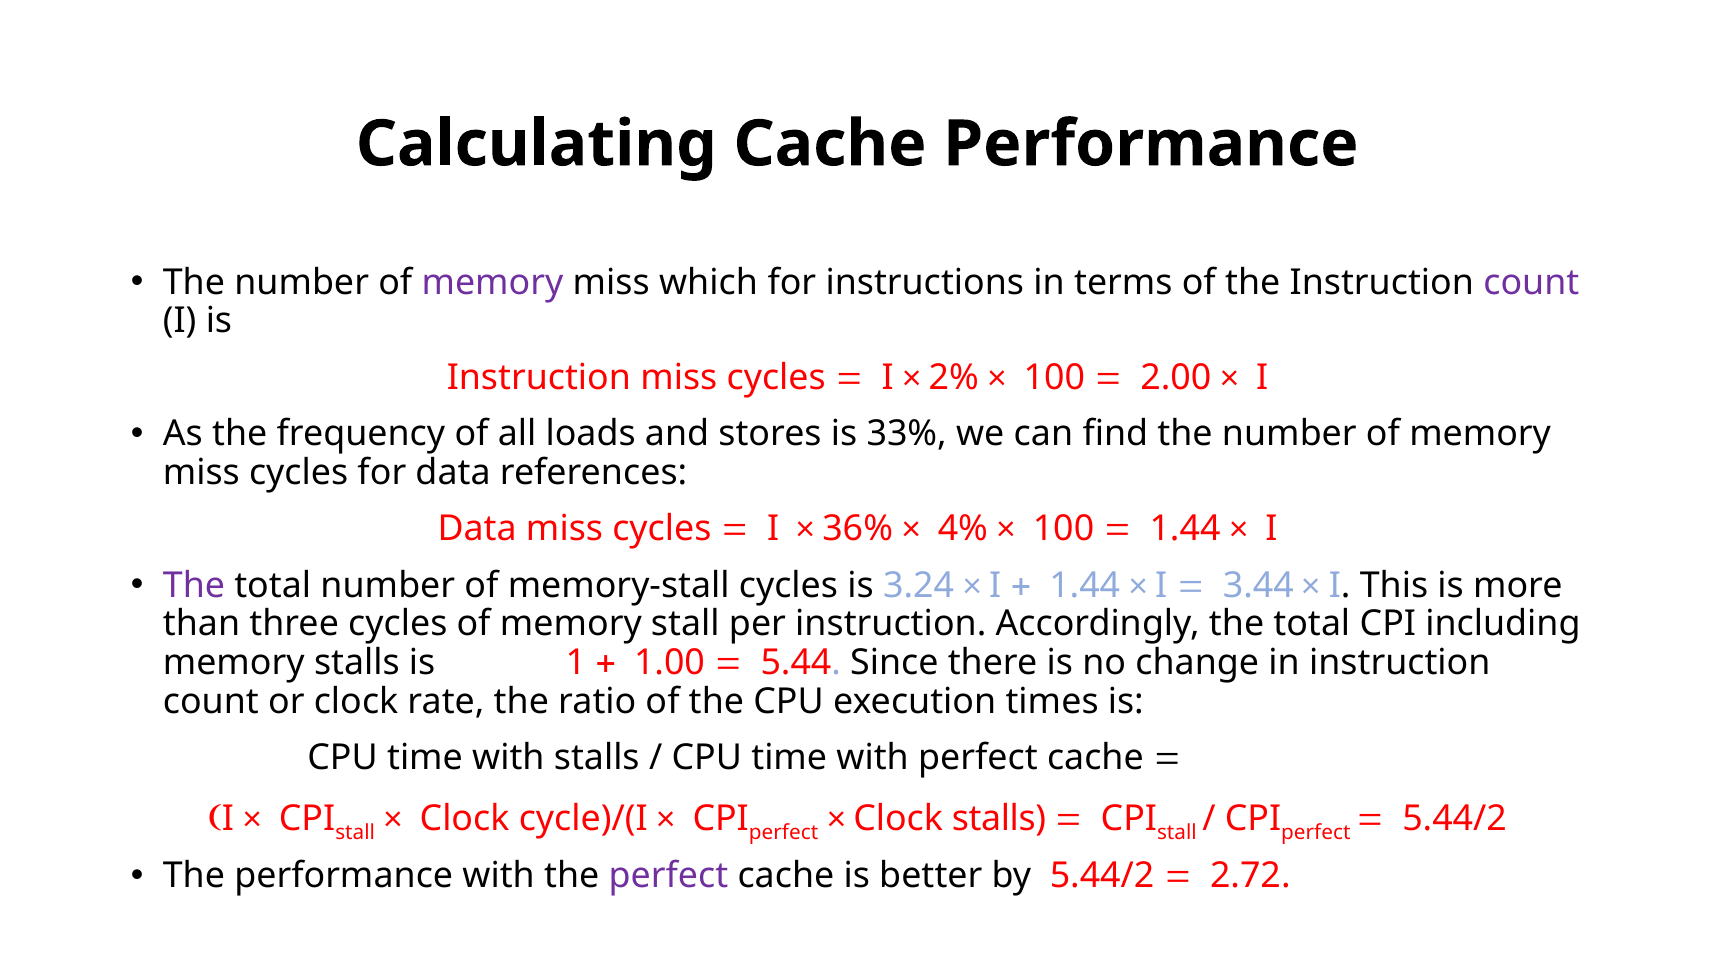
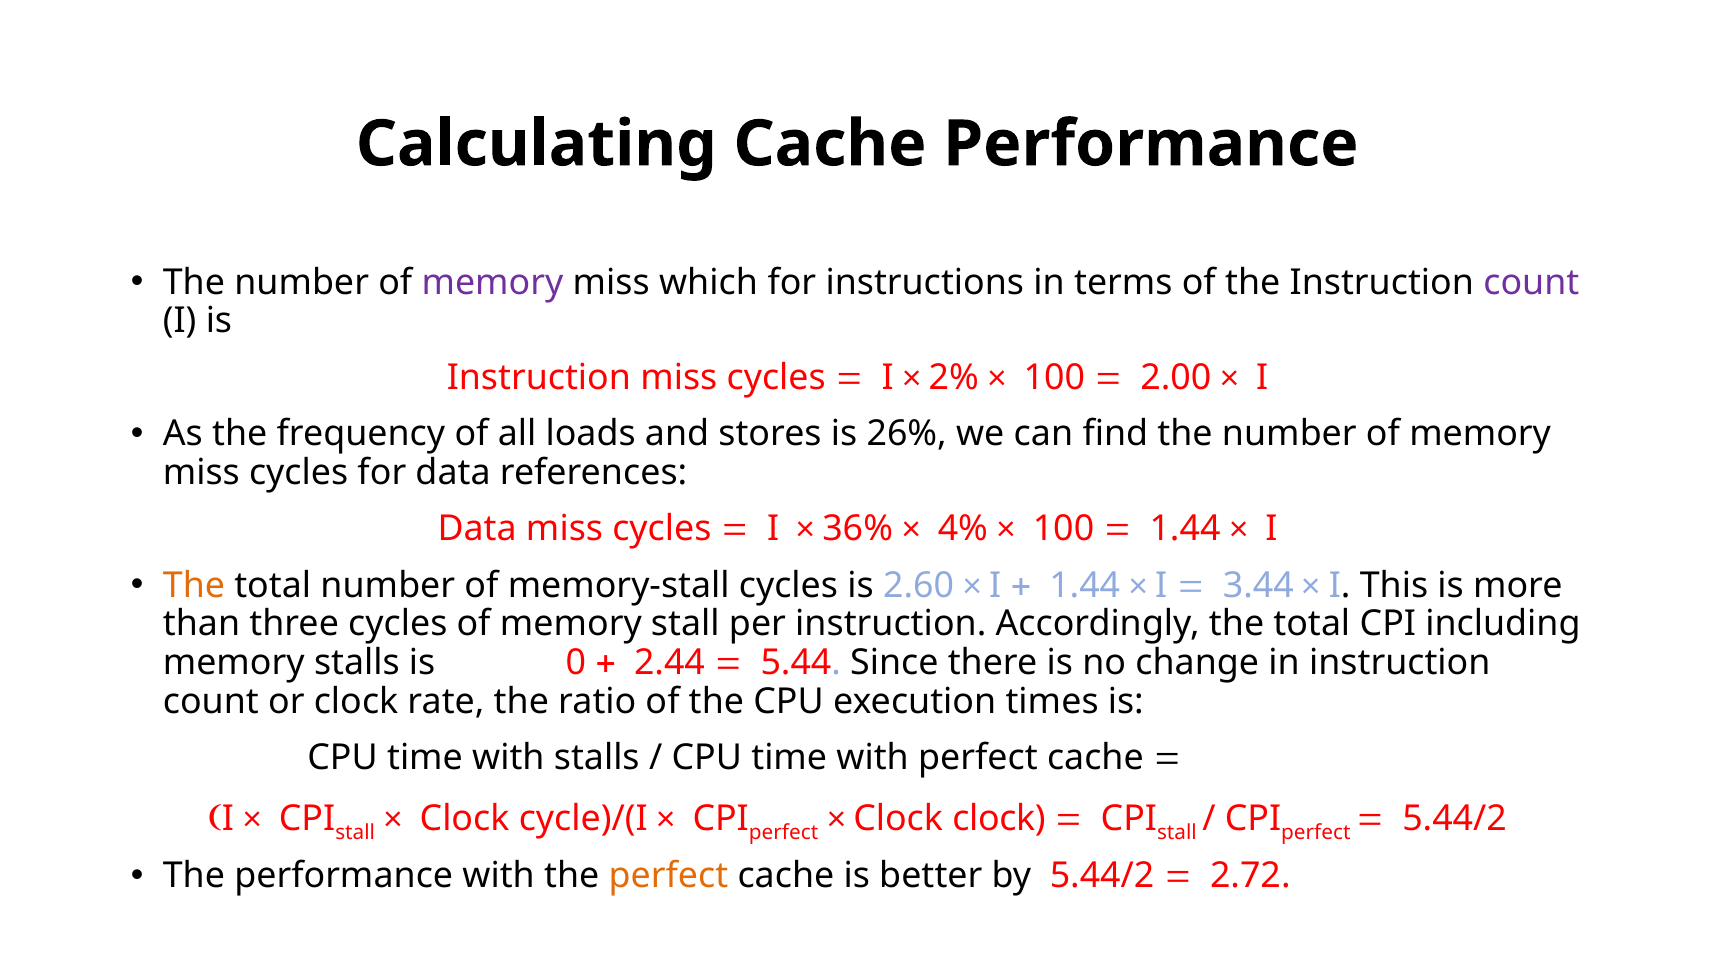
33%: 33% -> 26%
The at (194, 585) colour: purple -> orange
3.24: 3.24 -> 2.60
1: 1 -> 0
1.00: 1.00 -> 2.44
Clock stalls: stalls -> clock
perfect at (668, 876) colour: purple -> orange
